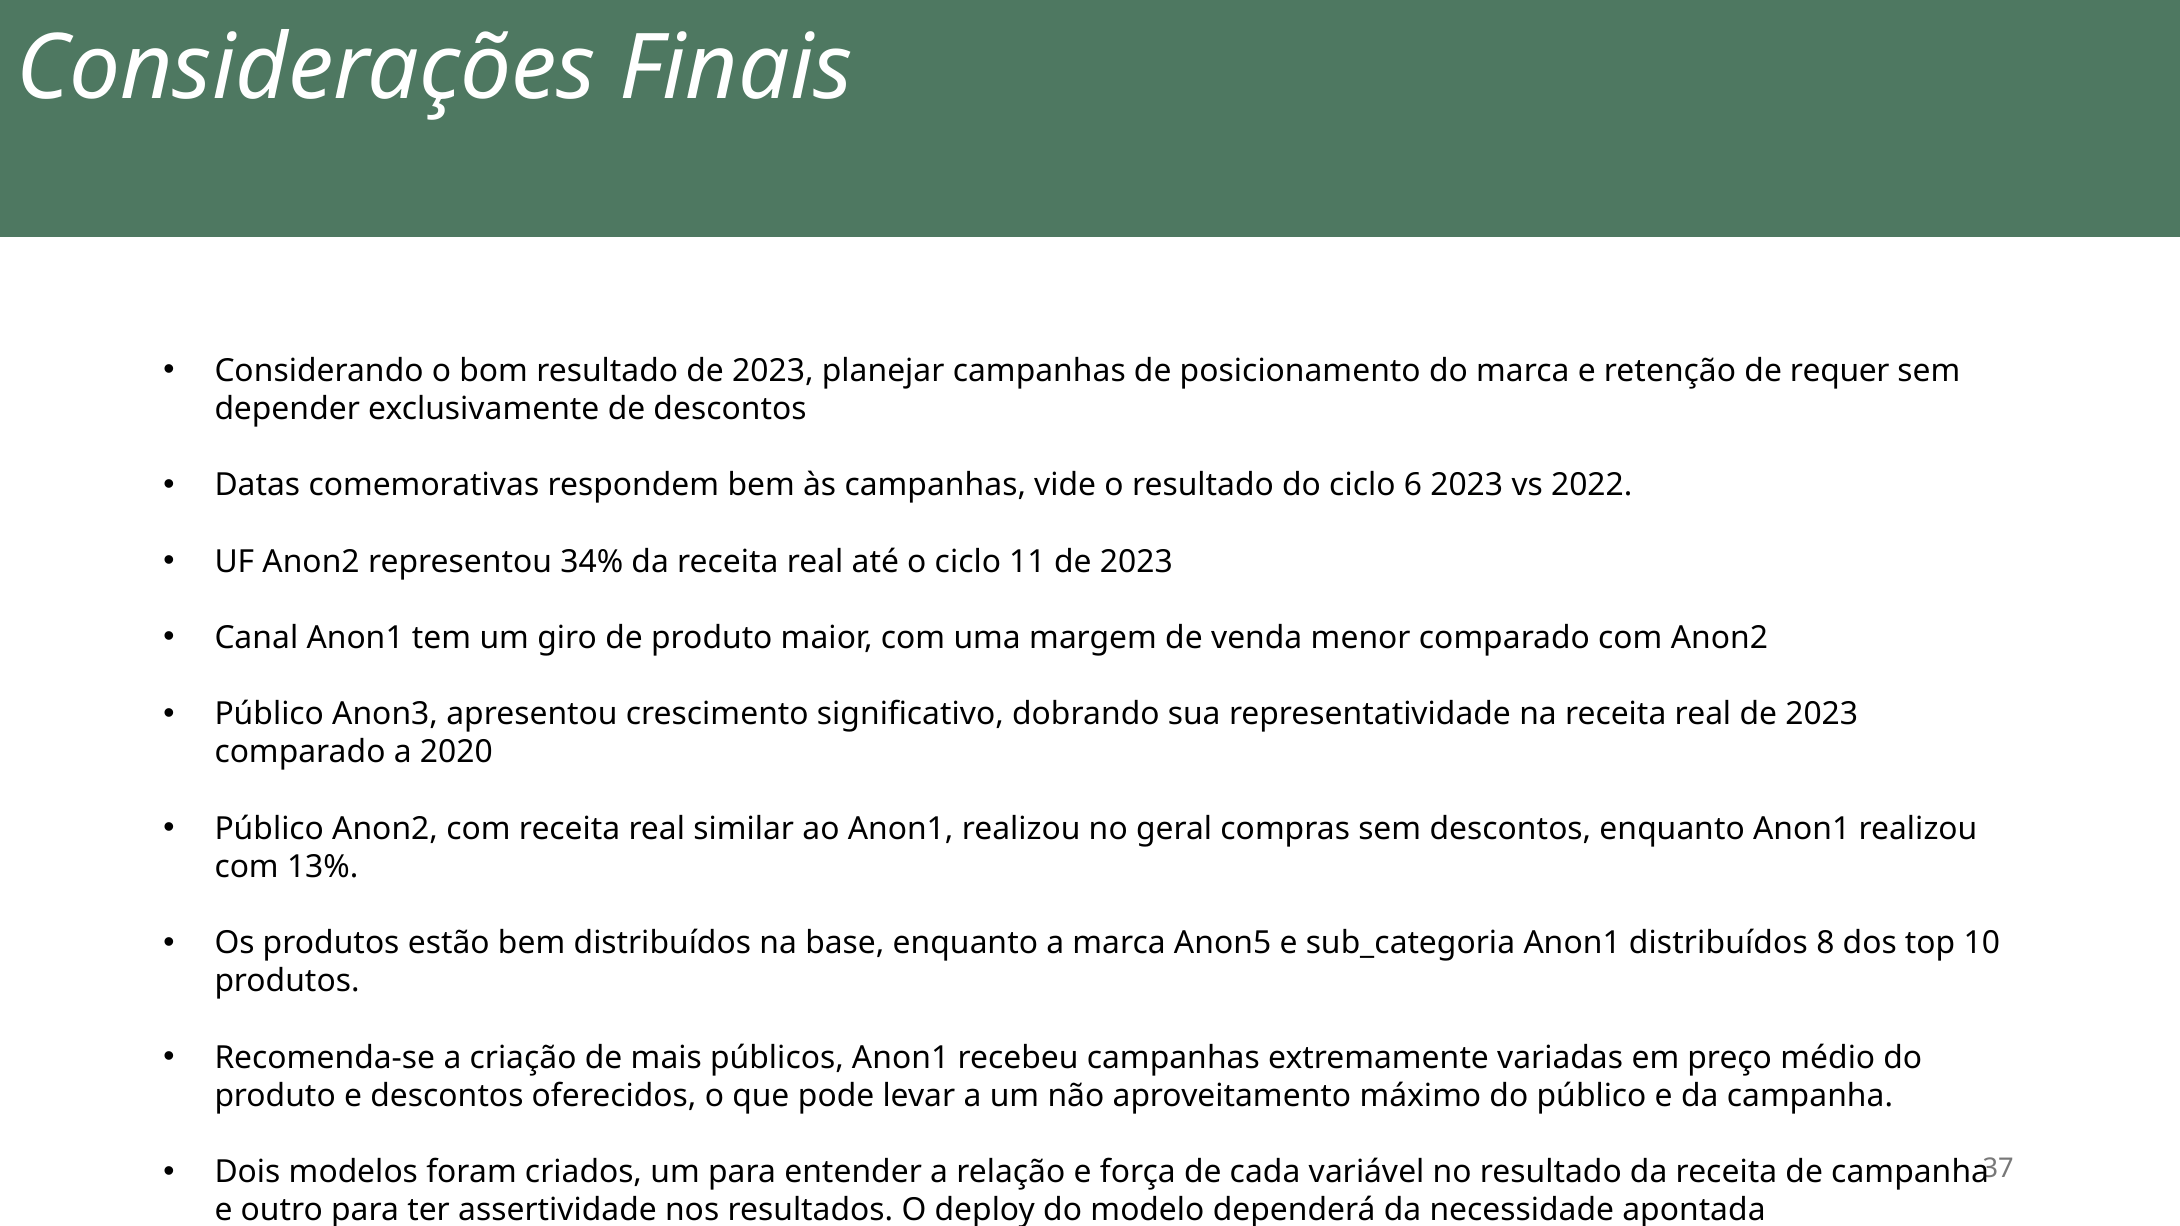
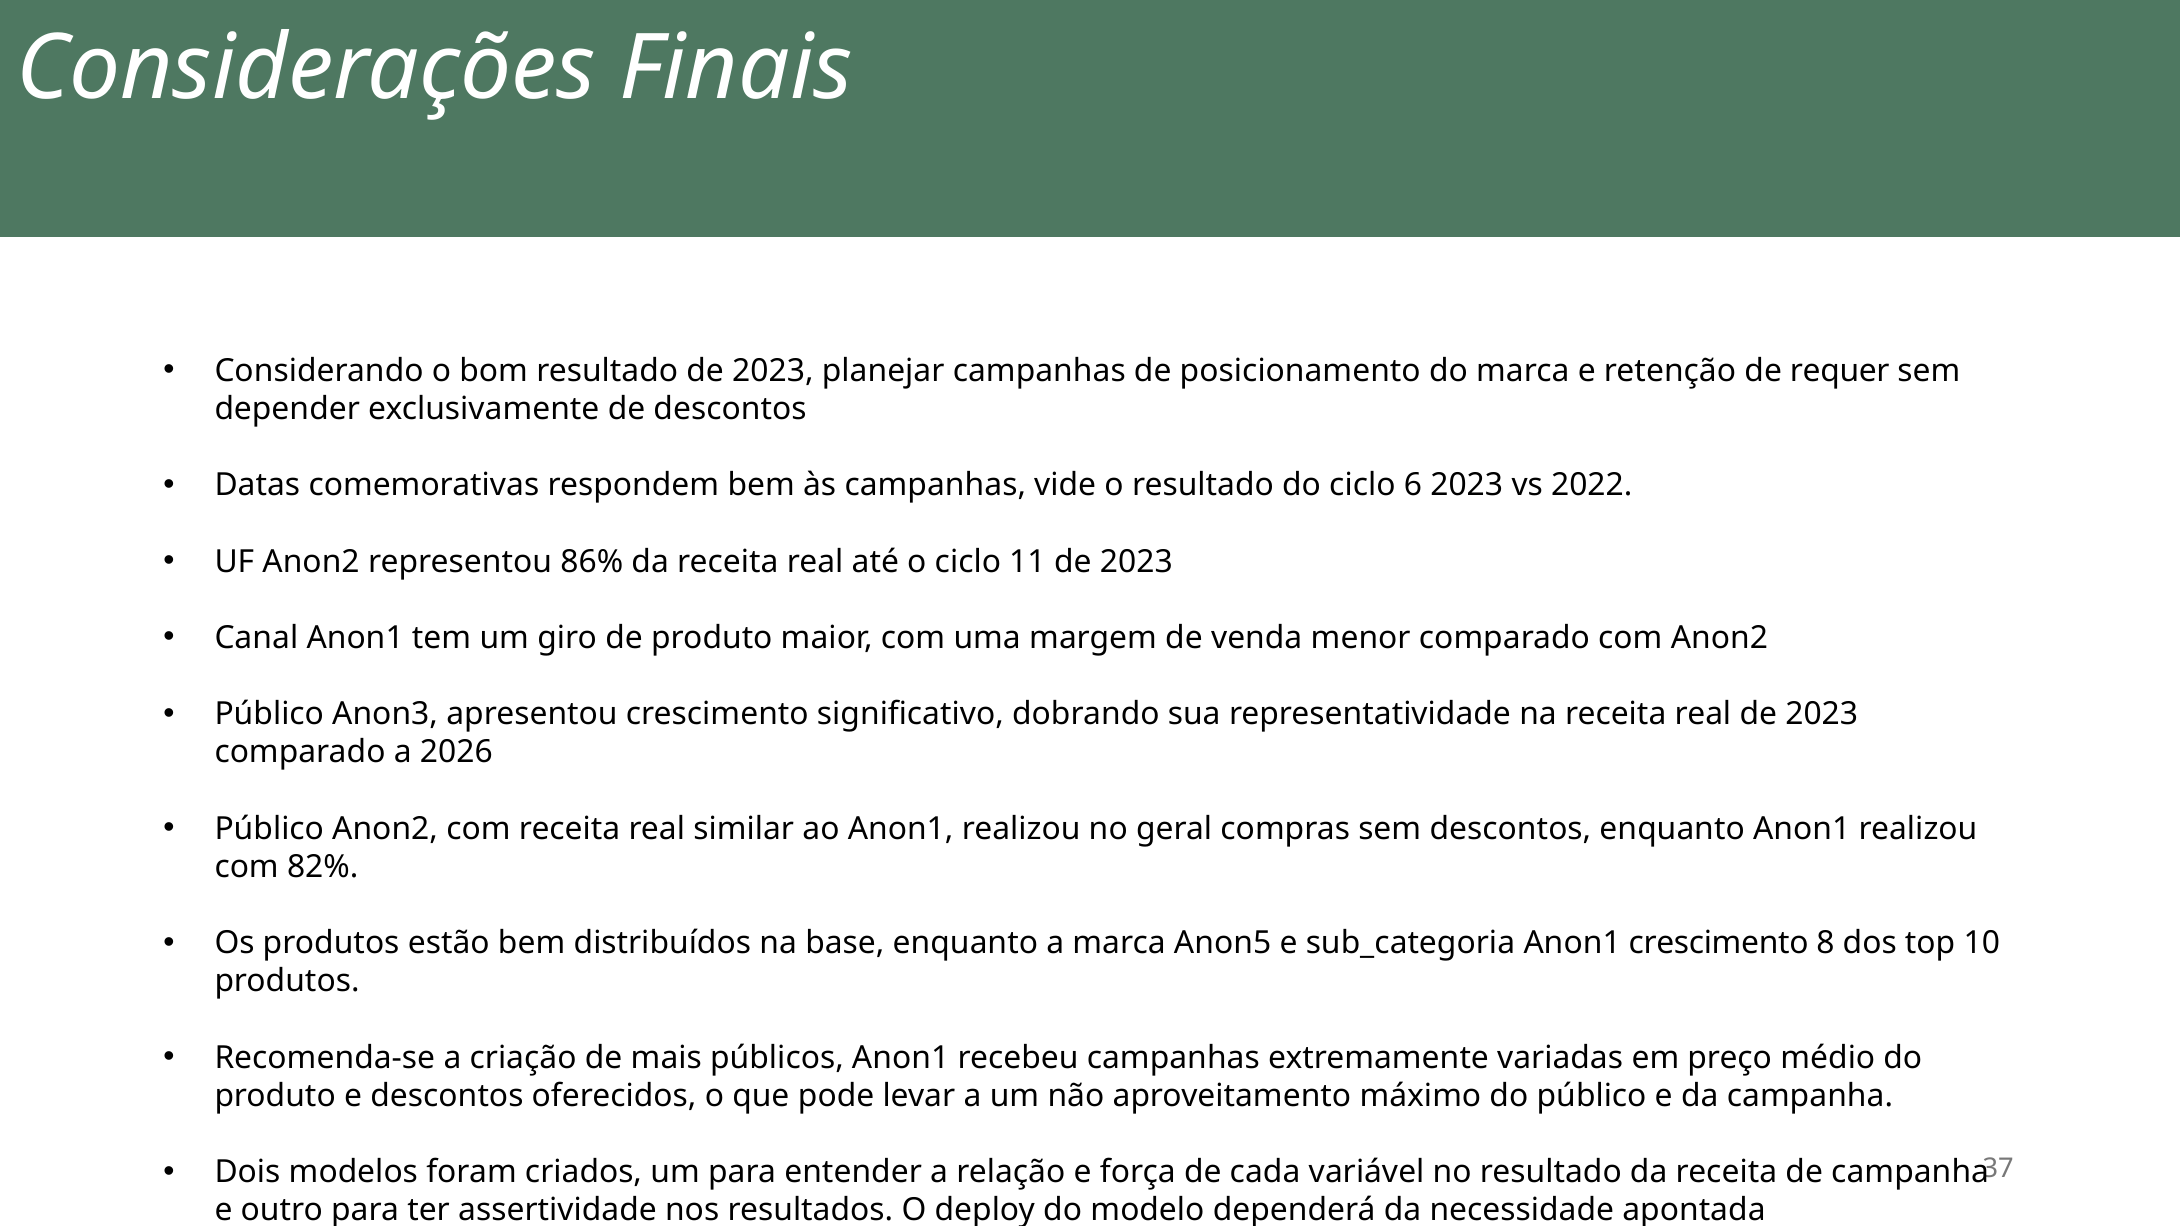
34%: 34% -> 86%
2020: 2020 -> 2026
13%: 13% -> 82%
Anon1 distribuídos: distribuídos -> crescimento
